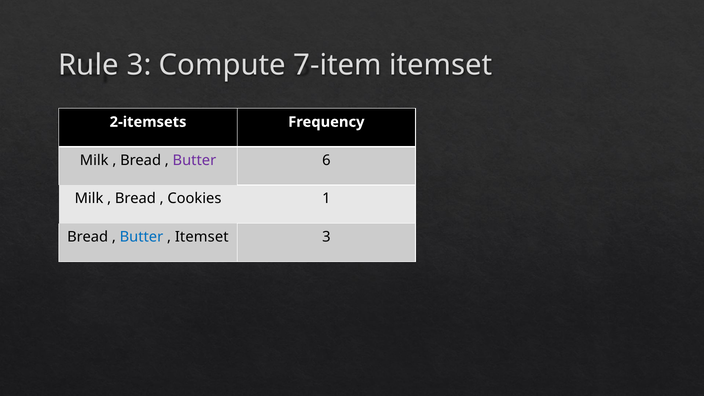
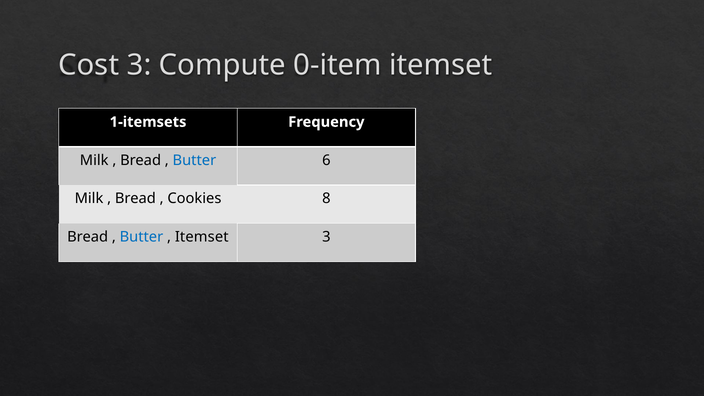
Rule: Rule -> Cost
7-item: 7-item -> 0-item
2-itemsets: 2-itemsets -> 1-itemsets
Butter at (194, 160) colour: purple -> blue
1: 1 -> 8
